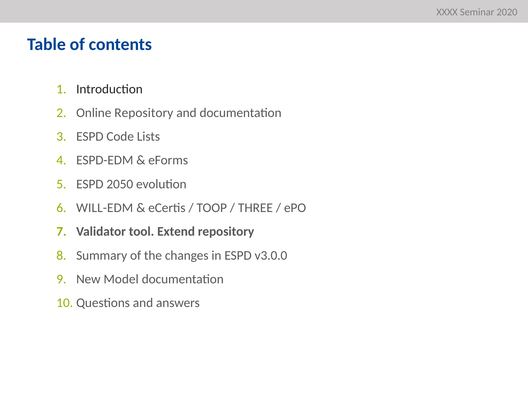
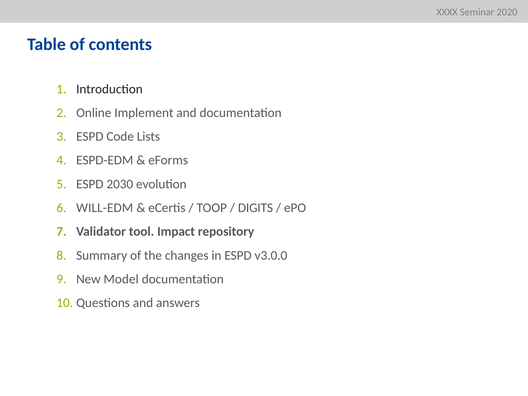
Online Repository: Repository -> Implement
2050: 2050 -> 2030
THREE: THREE -> DIGITS
Extend: Extend -> Impact
